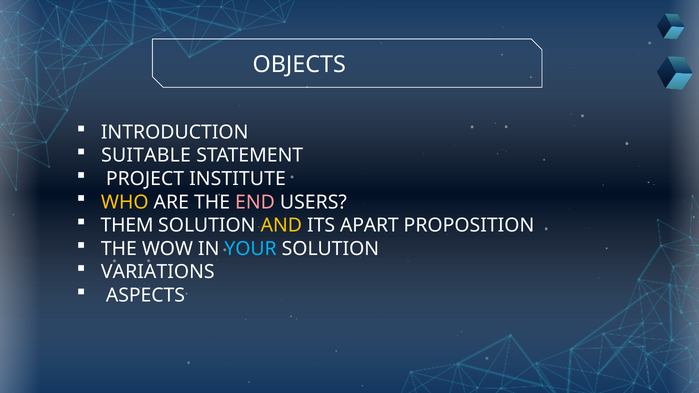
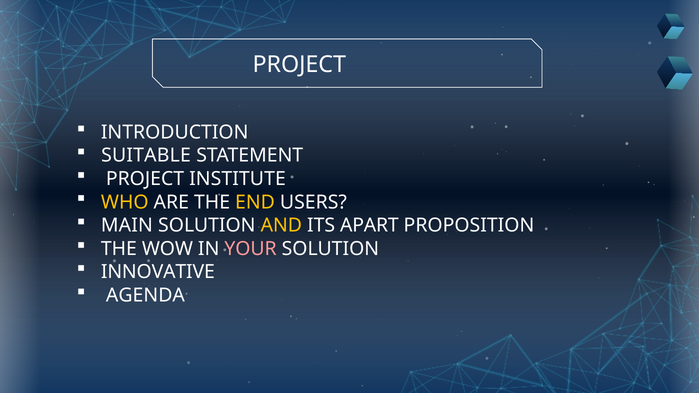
OBJECTS at (299, 65): OBJECTS -> PROJECT
END colour: pink -> yellow
THEM: THEM -> MAIN
YOUR colour: light blue -> pink
VARIATIONS: VARIATIONS -> INNOVATIVE
ASPECTS: ASPECTS -> AGENDA
